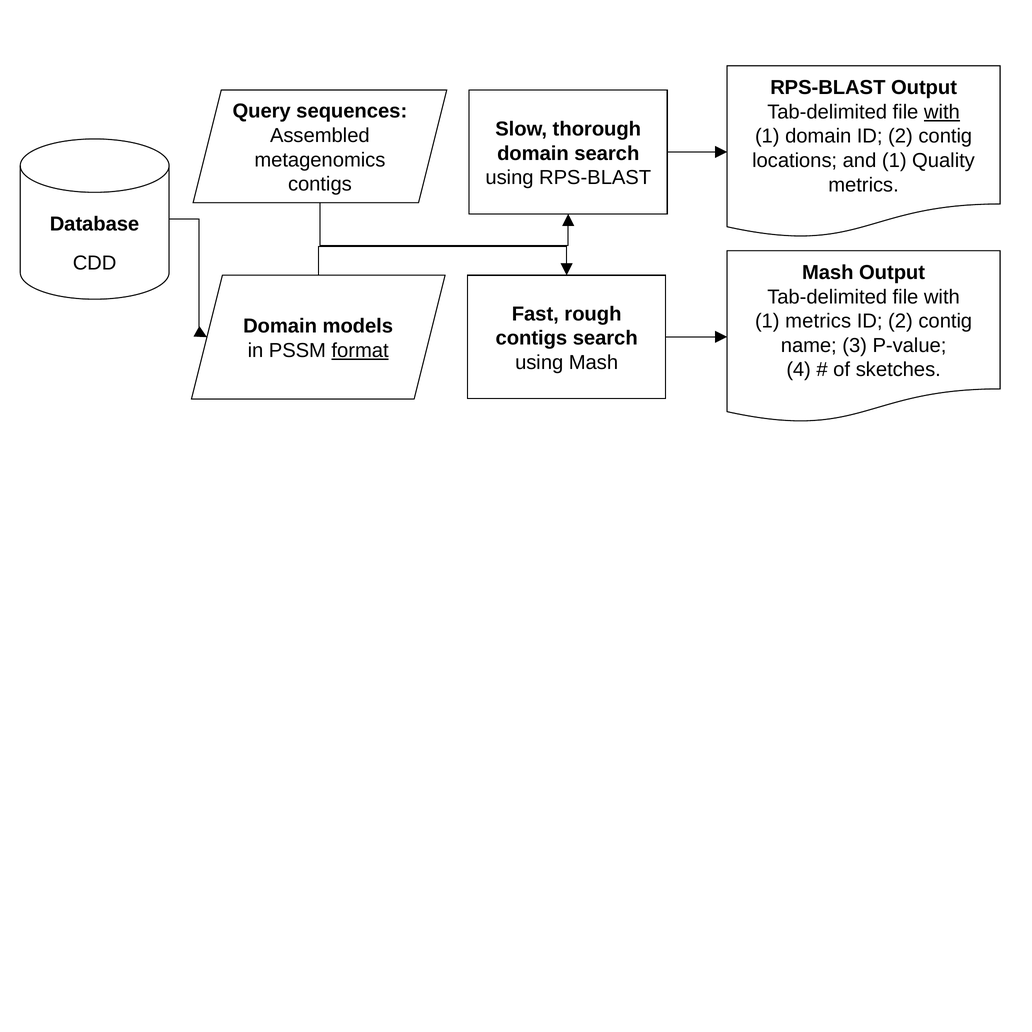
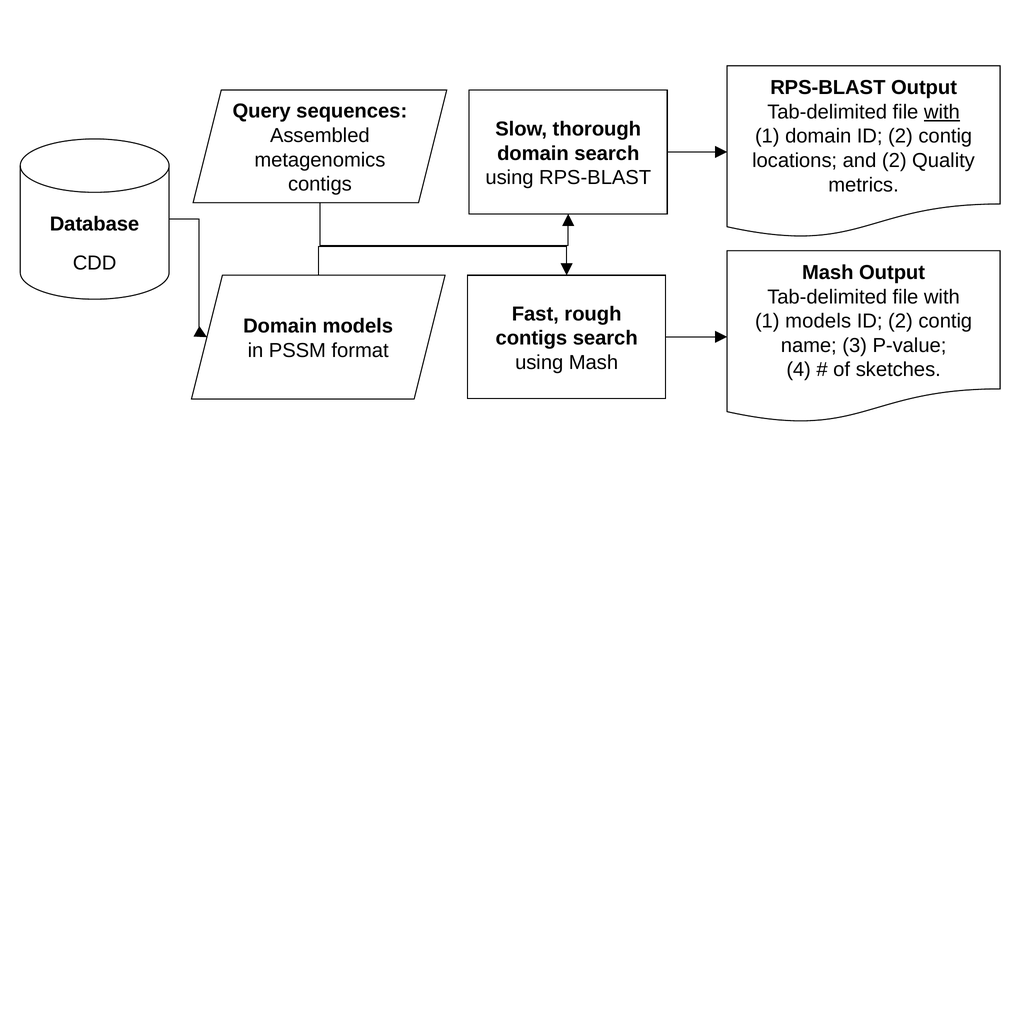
and 1: 1 -> 2
1 metrics: metrics -> models
format underline: present -> none
